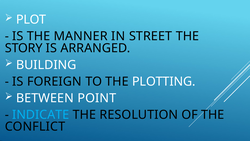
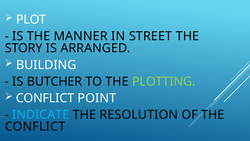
FOREIGN: FOREIGN -> BUTCHER
PLOTTING colour: white -> light green
BETWEEN at (45, 98): BETWEEN -> CONFLICT
